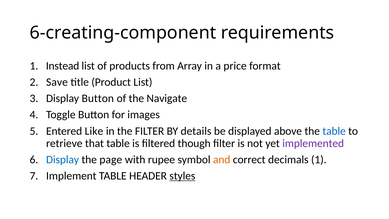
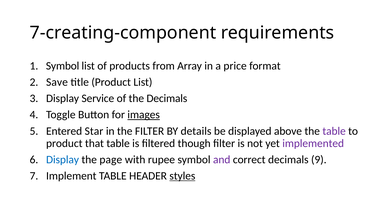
6-creating-component: 6-creating-component -> 7-creating-component
Instead at (63, 66): Instead -> Symbol
Display Button: Button -> Service
the Navigate: Navigate -> Decimals
images underline: none -> present
Like: Like -> Star
table at (334, 131) colour: blue -> purple
retrieve at (64, 143): retrieve -> product
and colour: orange -> purple
decimals 1: 1 -> 9
